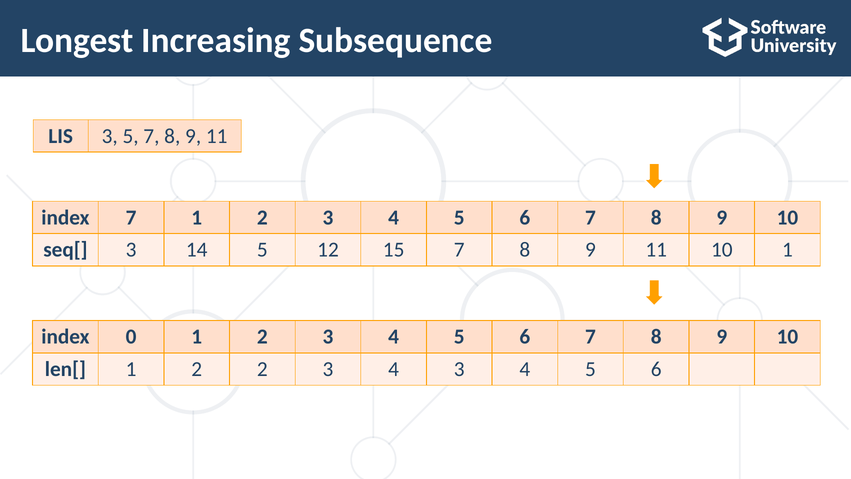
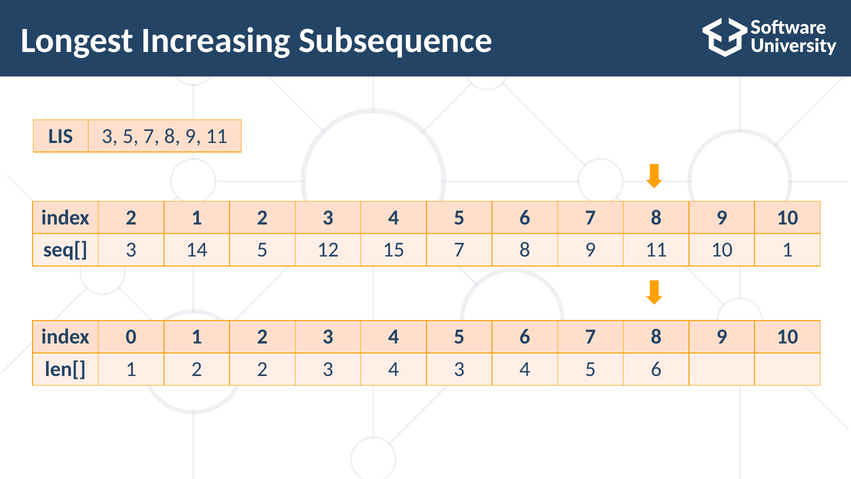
index 7: 7 -> 2
